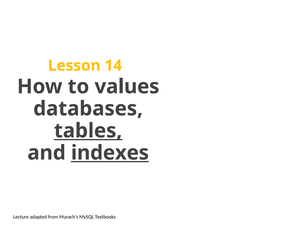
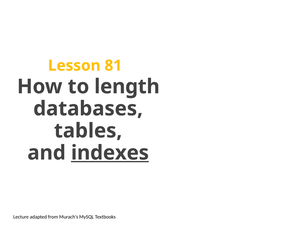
14: 14 -> 81
values: values -> length
tables underline: present -> none
